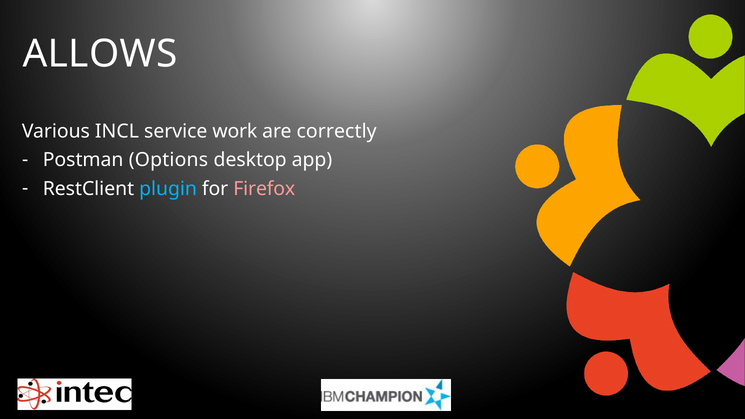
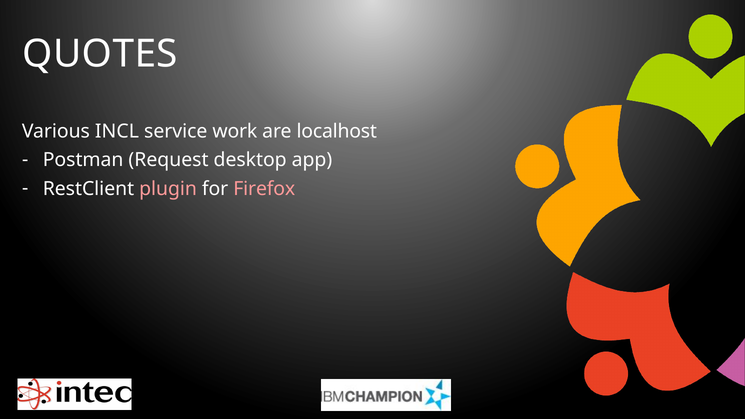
ALLOWS: ALLOWS -> QUOTES
correctly: correctly -> localhost
Options: Options -> Request
plugin colour: light blue -> pink
